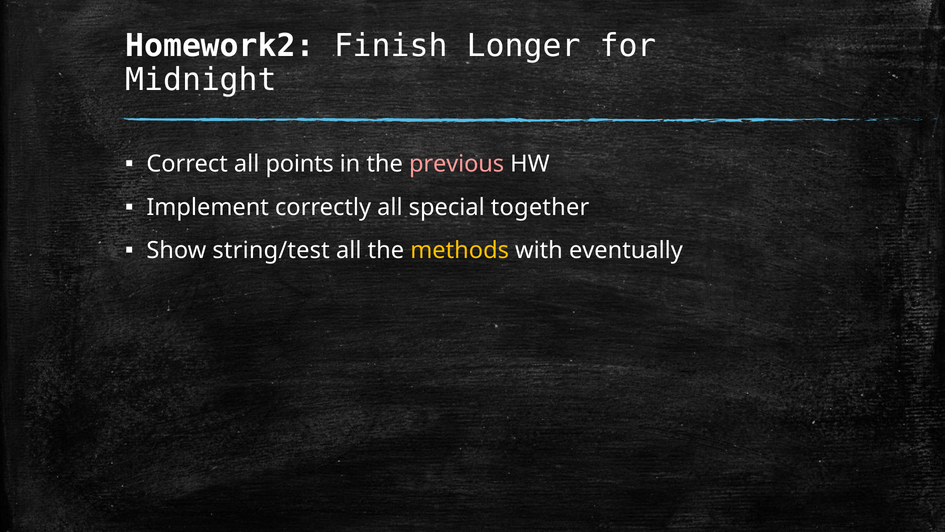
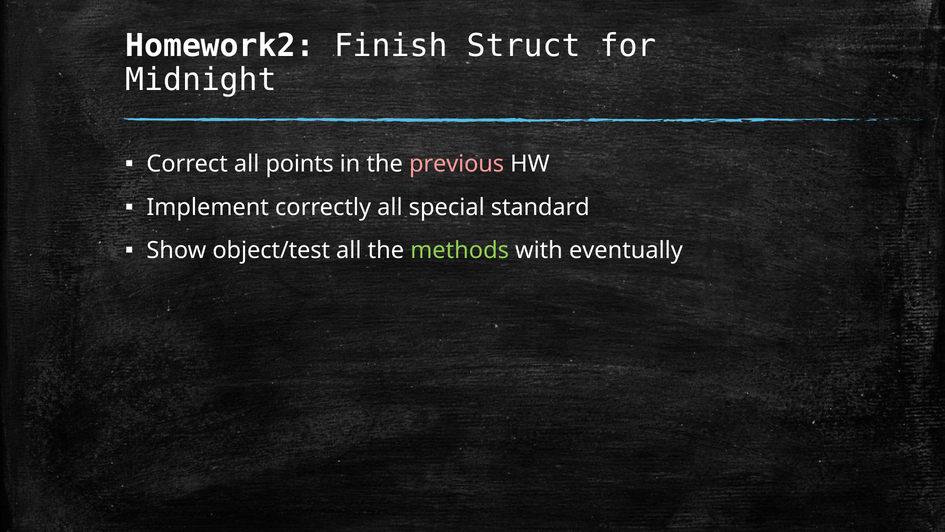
Longer: Longer -> Struct
together: together -> standard
string/test: string/test -> object/test
methods colour: yellow -> light green
